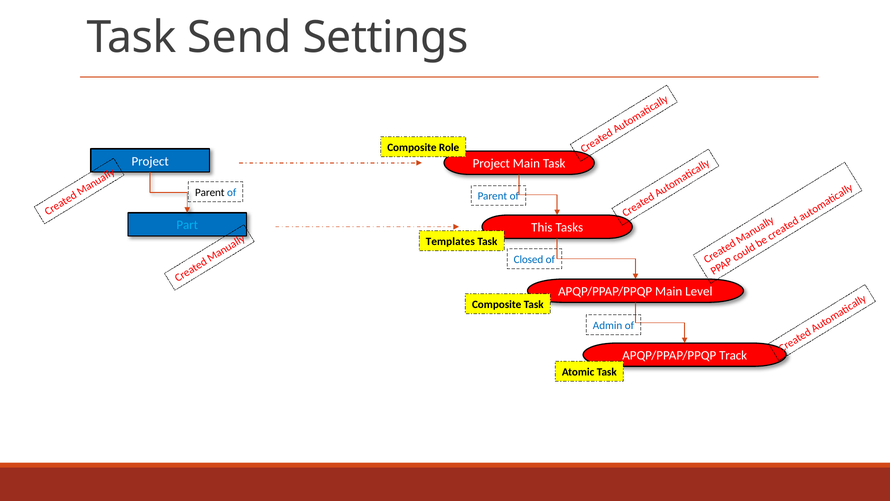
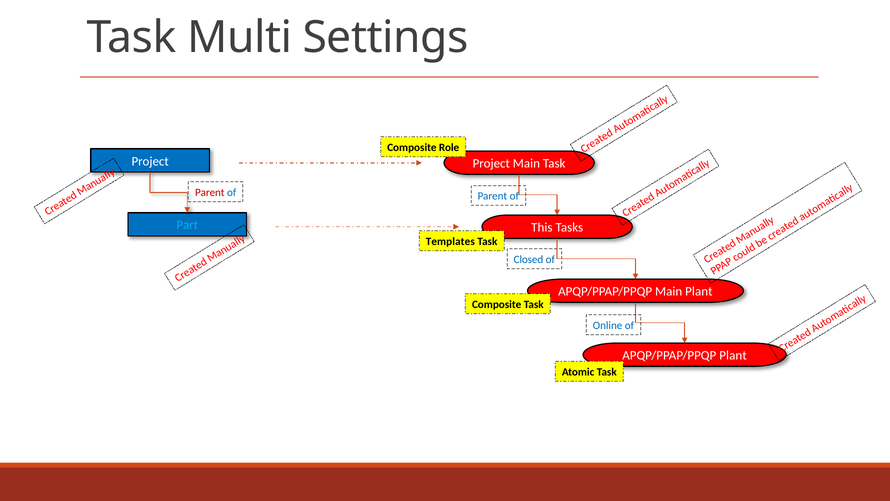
Send: Send -> Multi
Parent at (210, 192) colour: black -> red
Main Level: Level -> Plant
Admin: Admin -> Online
APQP/PPAP/PPQP Track: Track -> Plant
